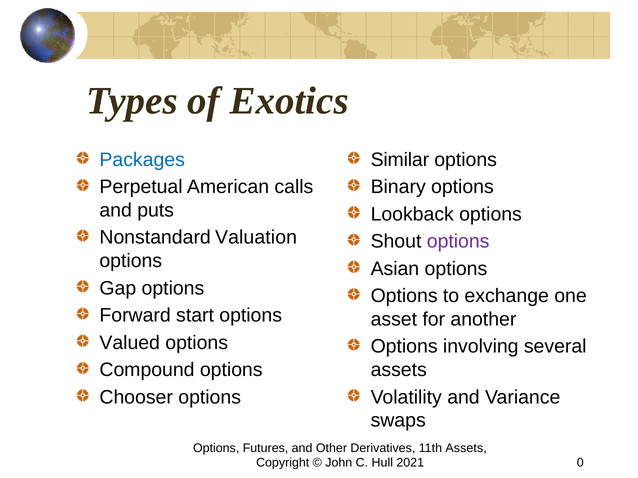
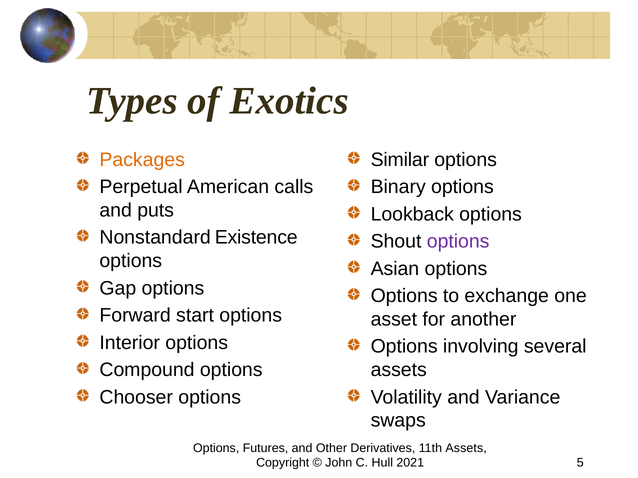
Packages colour: blue -> orange
Valuation: Valuation -> Existence
Valued: Valued -> Interior
0: 0 -> 5
